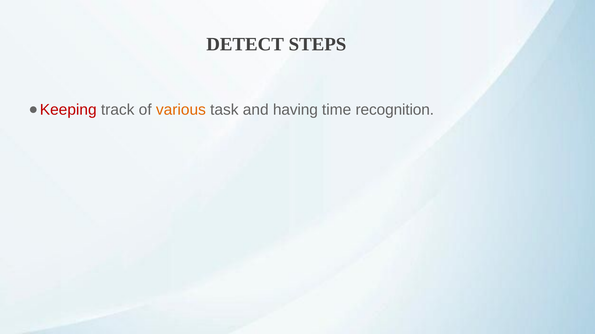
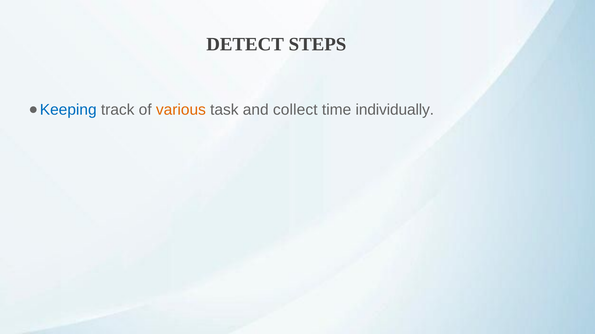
Keeping colour: red -> blue
having: having -> collect
recognition: recognition -> individually
